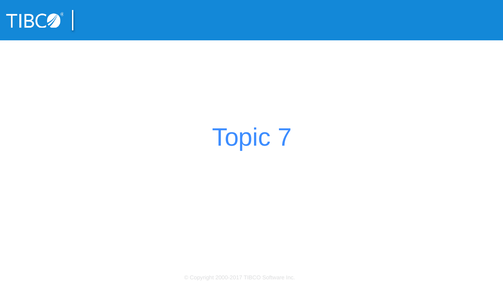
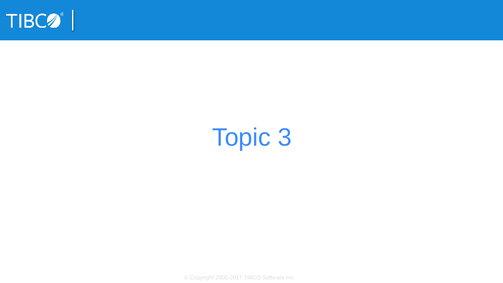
7: 7 -> 3
